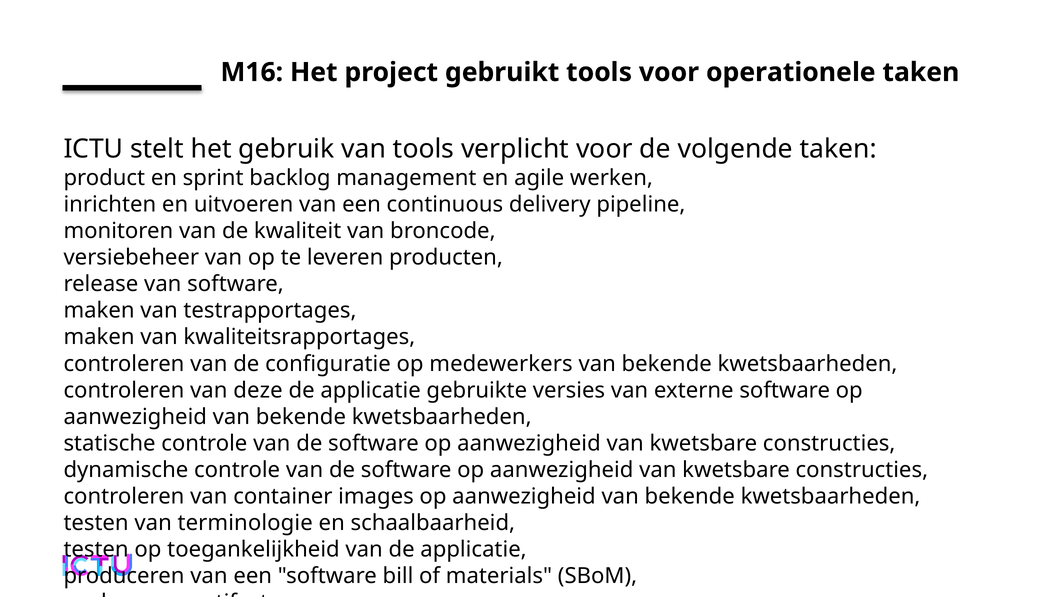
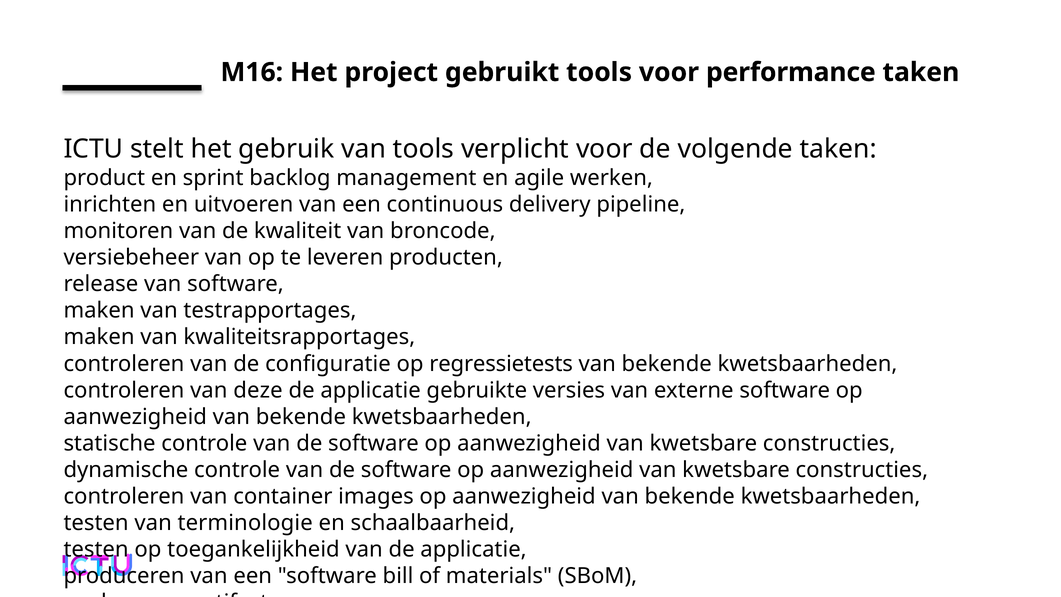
operationele: operationele -> performance
medewerkers: medewerkers -> regressietests
